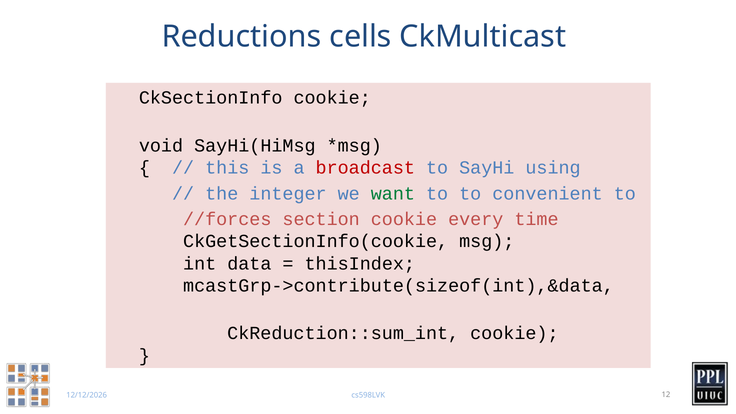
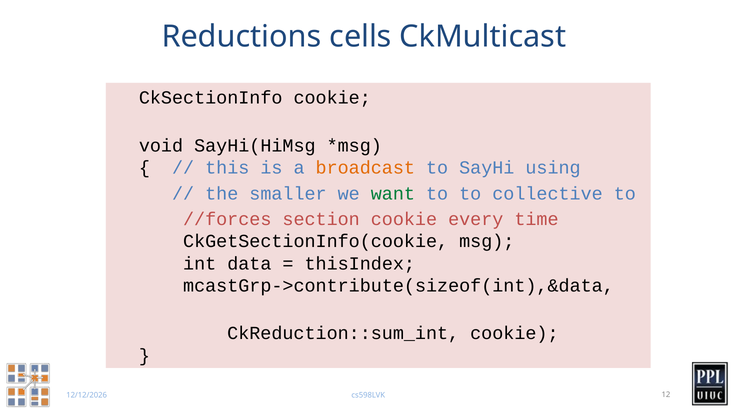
broadcast colour: red -> orange
integer: integer -> smaller
convenient: convenient -> collective
